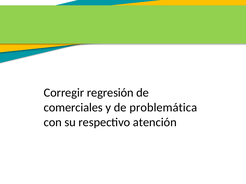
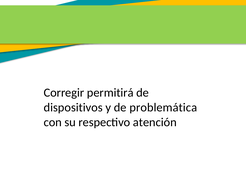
regresión: regresión -> permitirá
comerciales: comerciales -> dispositivos
